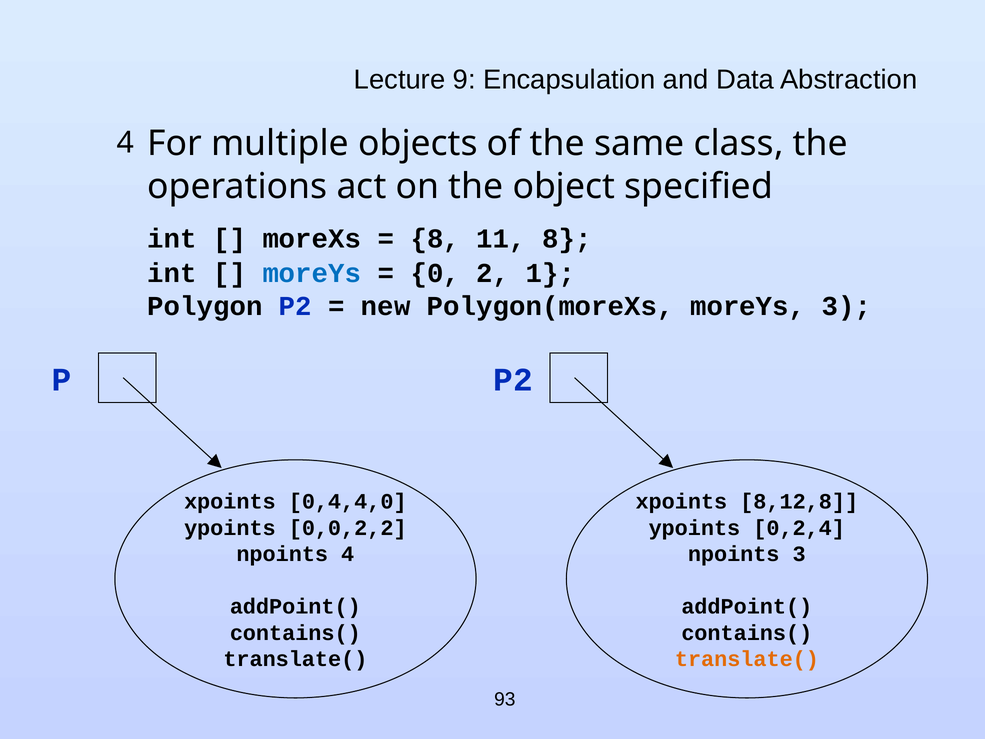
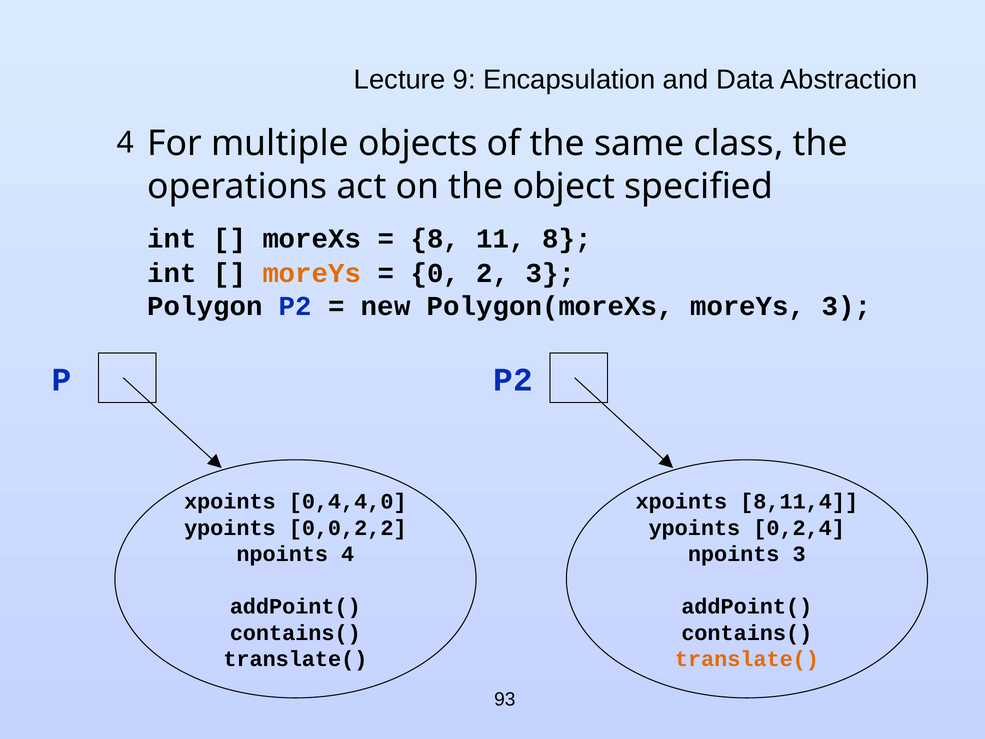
moreYs at (312, 273) colour: blue -> orange
2 1: 1 -> 3
8,12,8: 8,12,8 -> 8,11,4
